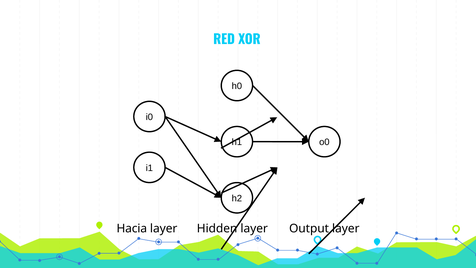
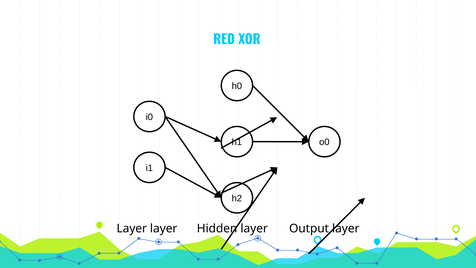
Hacia at (132, 228): Hacia -> Layer
